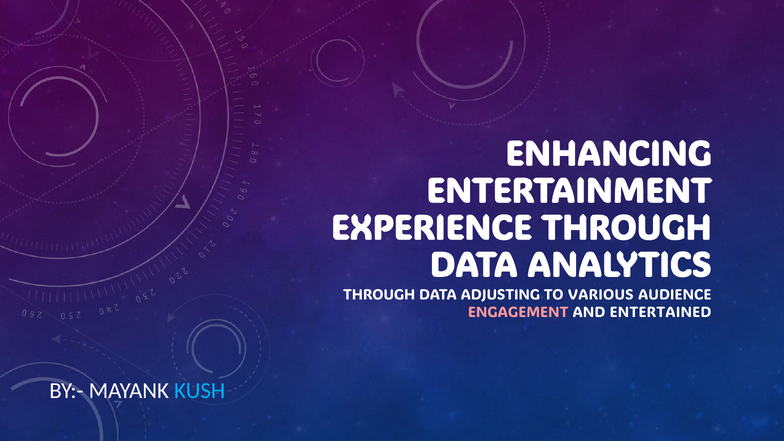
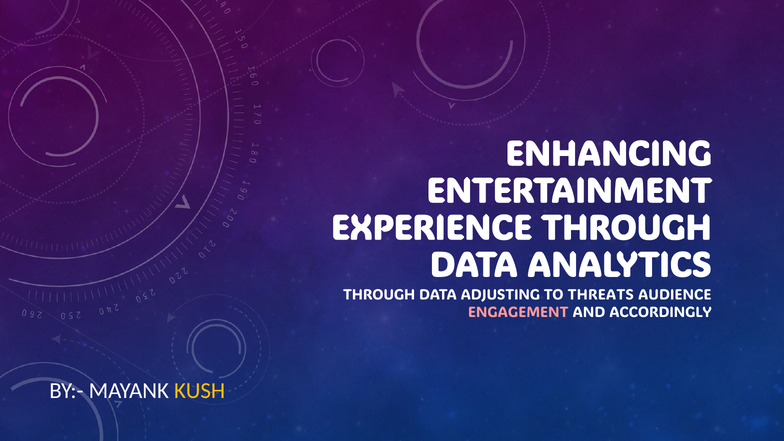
VARIOUS: VARIOUS -> THREATS
ENTERTAINED: ENTERTAINED -> ACCORDINGLY
KUSH colour: light blue -> yellow
